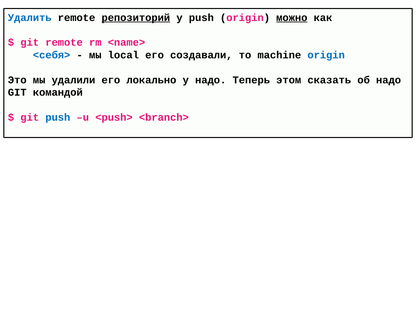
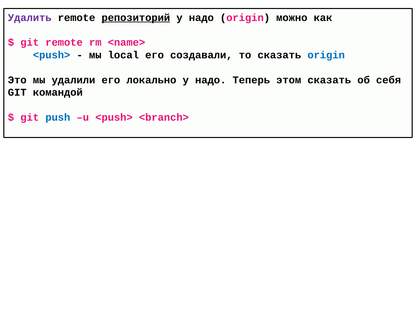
Удалить colour: blue -> purple
push at (201, 18): push -> надо
можно underline: present -> none
<себя> at (52, 55): <себя> -> <push>
то machine: machine -> сказать
об надо: надо -> себя
